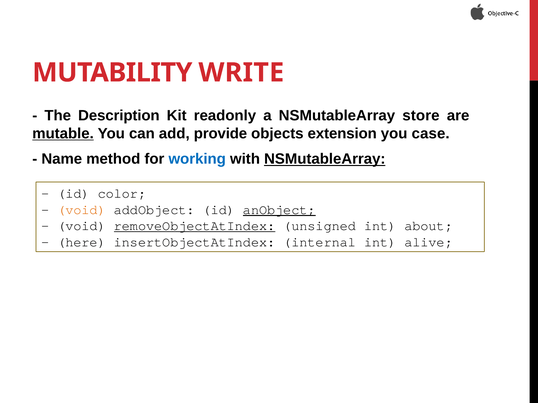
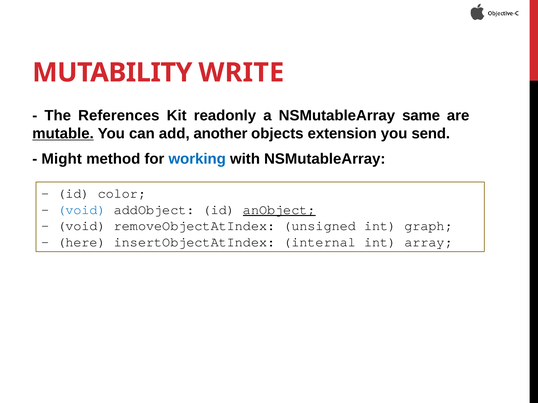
Description: Description -> References
store: store -> same
provide: provide -> another
case: case -> send
Name: Name -> Might
NSMutableArray at (325, 159) underline: present -> none
void at (82, 210) colour: orange -> blue
removeObjectAtIndex underline: present -> none
about: about -> graph
alive: alive -> array
